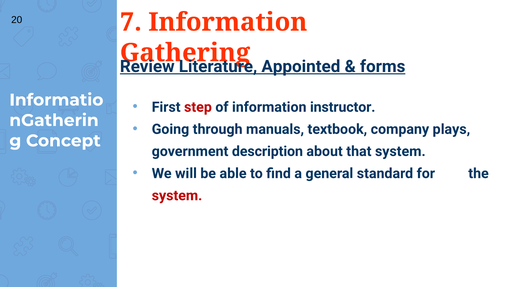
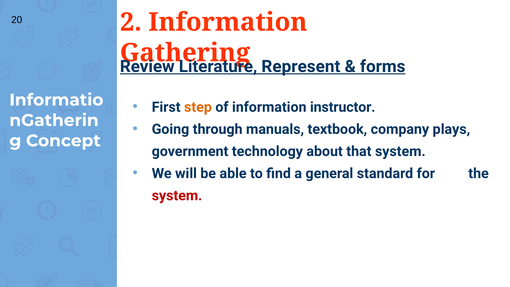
7: 7 -> 2
Appointed: Appointed -> Represent
step colour: red -> orange
description: description -> technology
